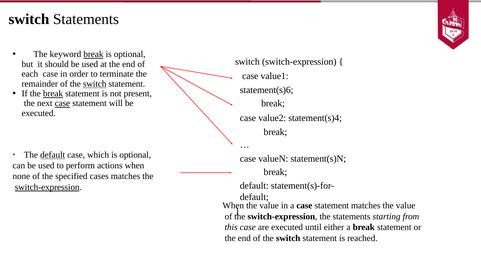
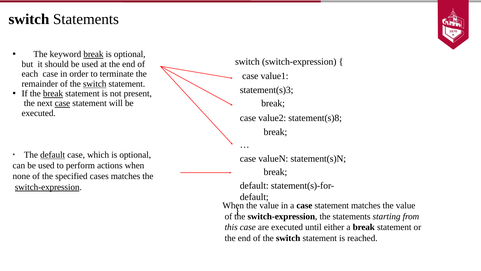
statement(s)6: statement(s)6 -> statement(s)3
statement(s)4: statement(s)4 -> statement(s)8
